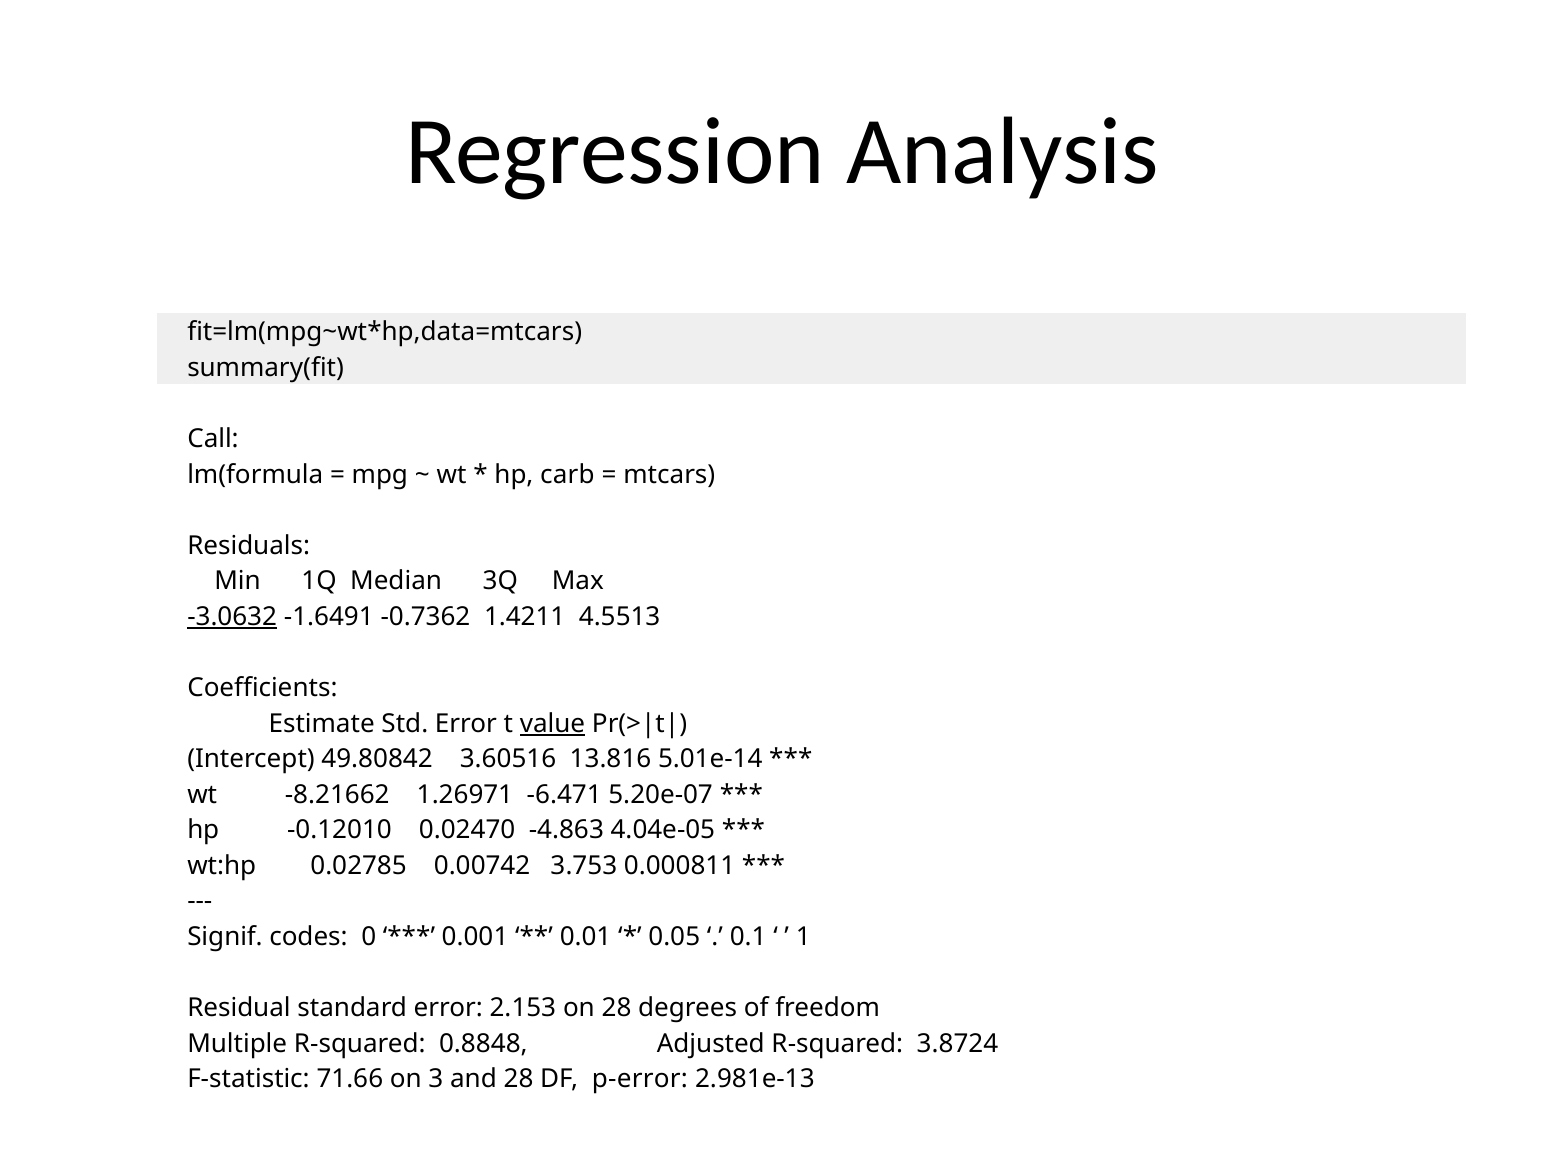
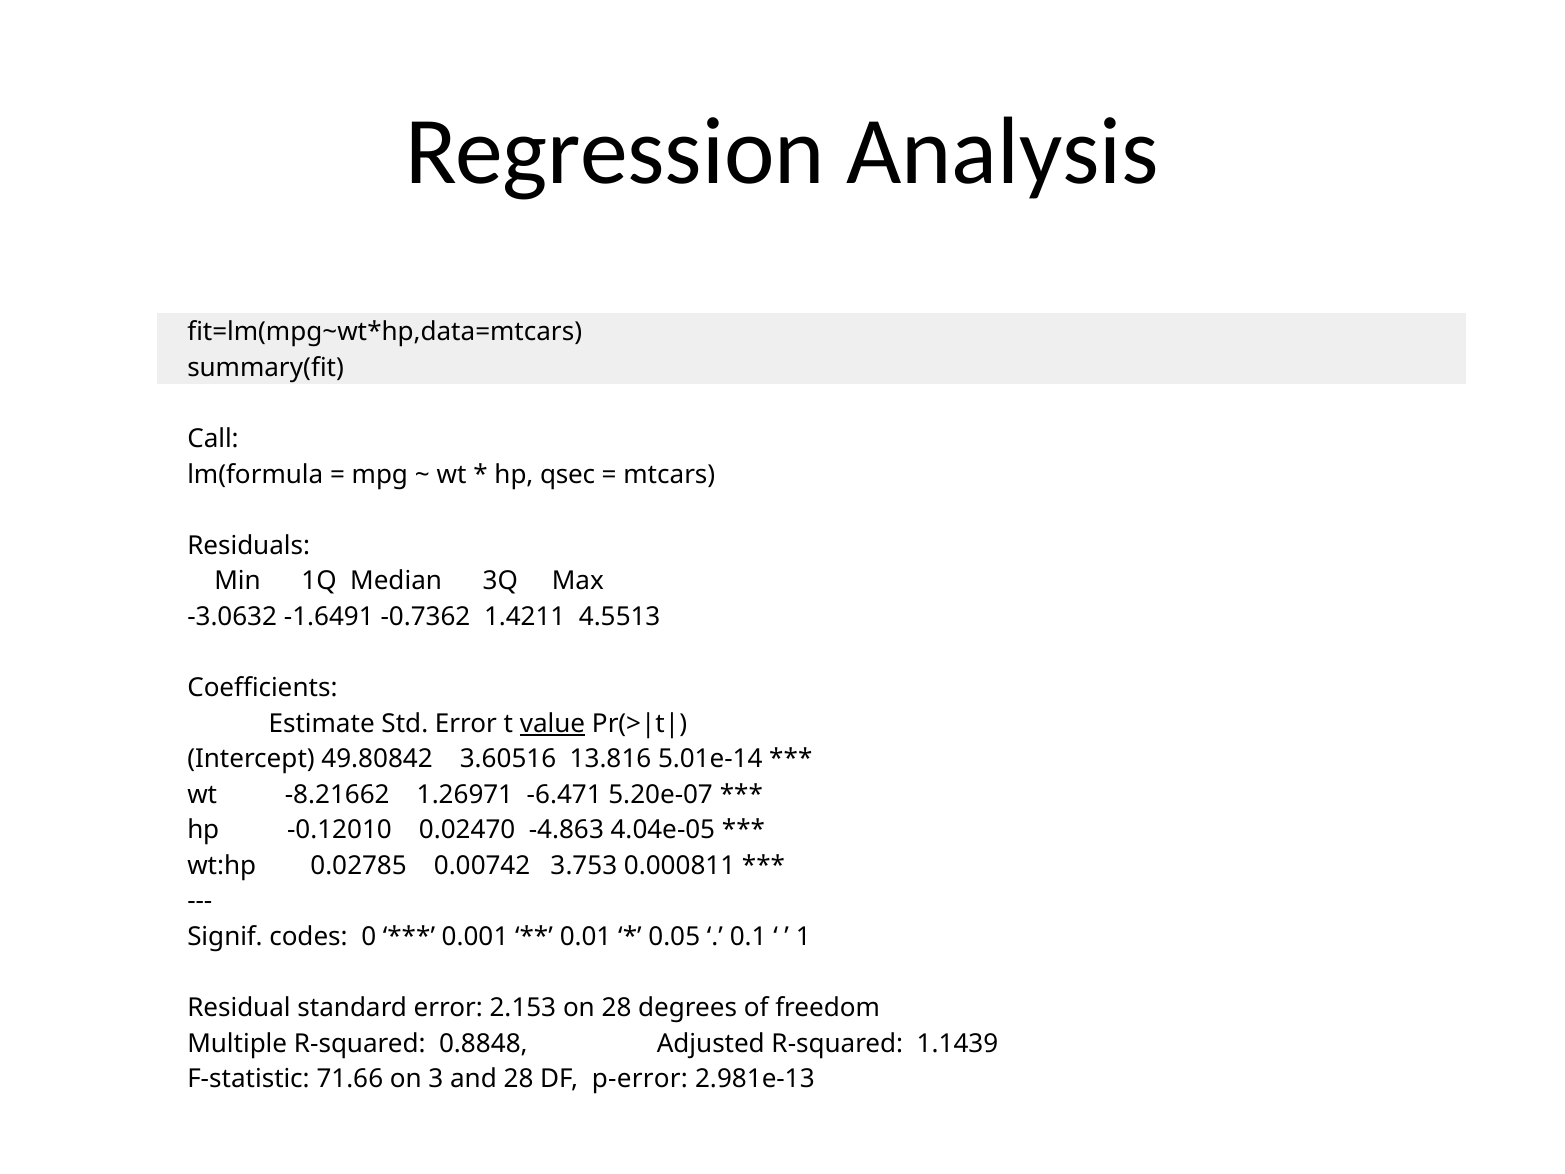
carb: carb -> qsec
-3.0632 underline: present -> none
3.8724: 3.8724 -> 1.1439
